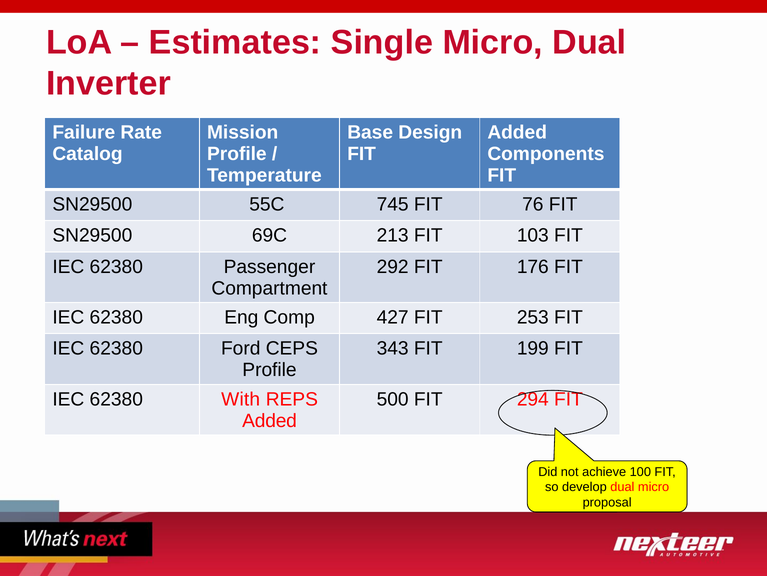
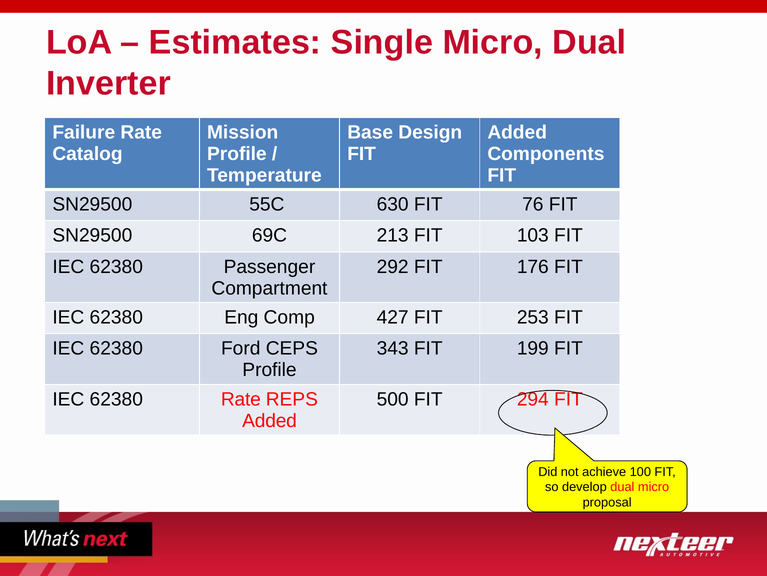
745: 745 -> 630
62380 With: With -> Rate
